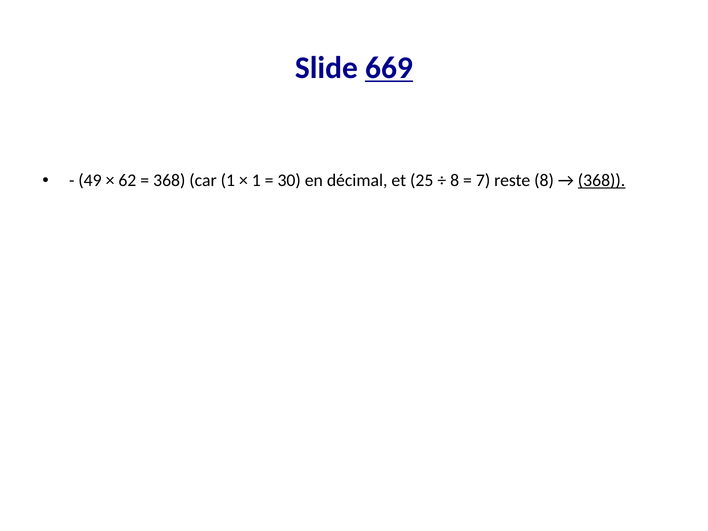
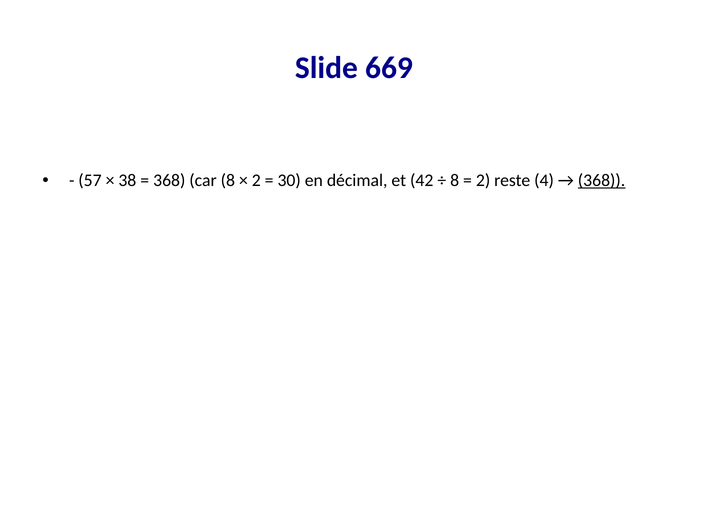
669 underline: present -> none
49: 49 -> 57
62: 62 -> 38
car 1: 1 -> 8
1 at (256, 181): 1 -> 2
25: 25 -> 42
7 at (483, 181): 7 -> 2
reste 8: 8 -> 4
